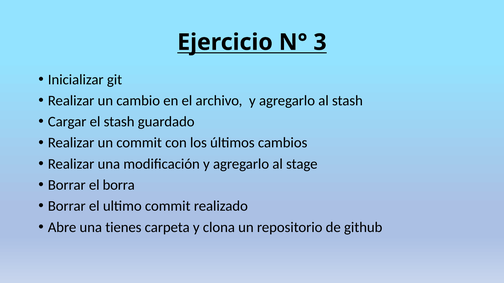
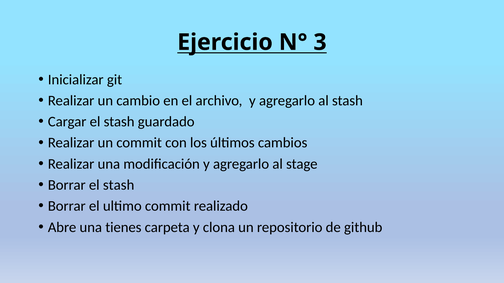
Borrar el borra: borra -> stash
